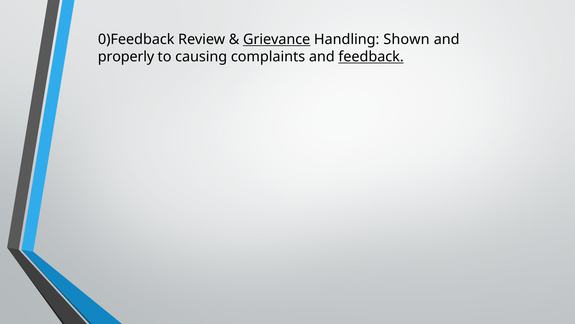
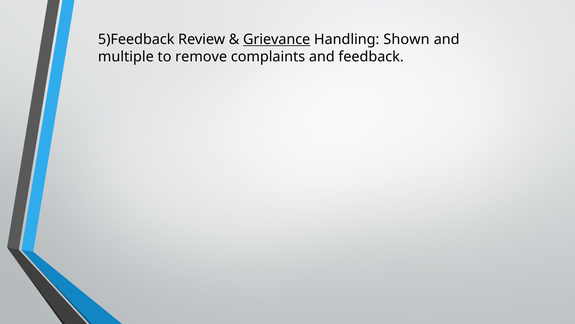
0)Feedback: 0)Feedback -> 5)Feedback
properly: properly -> multiple
causing: causing -> remove
feedback underline: present -> none
